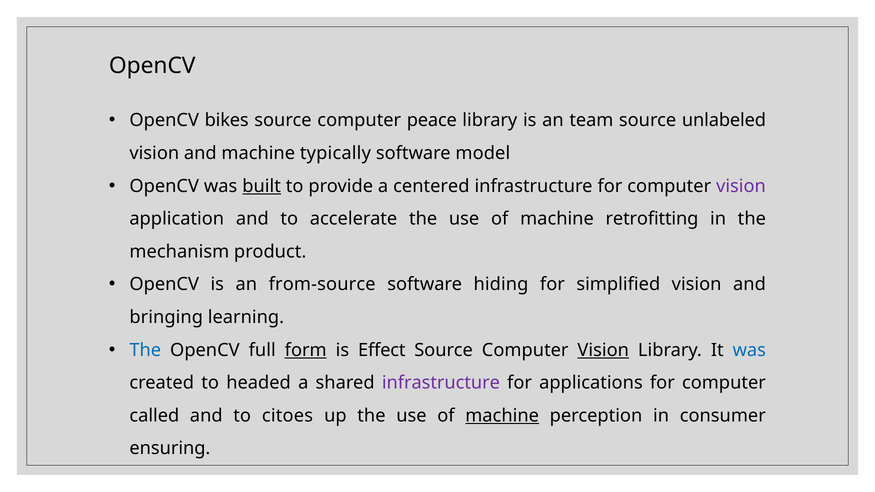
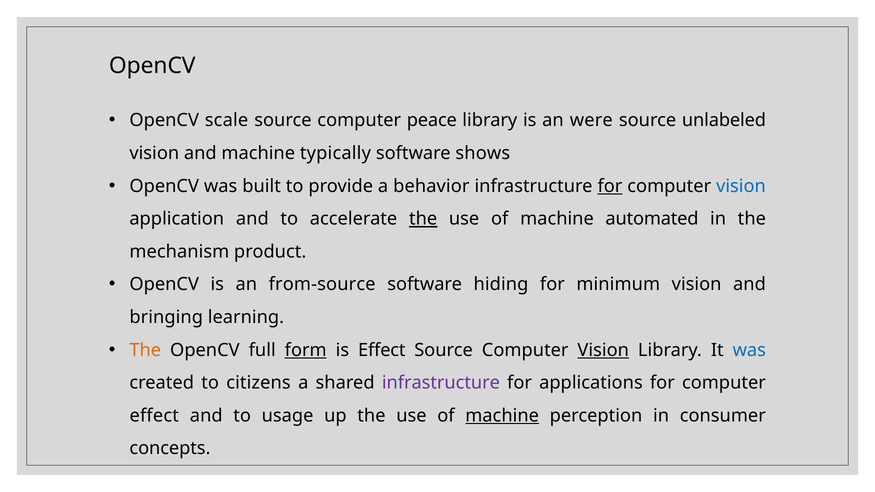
bikes: bikes -> scale
team: team -> were
model: model -> shows
built underline: present -> none
centered: centered -> behavior
for at (610, 186) underline: none -> present
vision at (741, 186) colour: purple -> blue
the at (423, 219) underline: none -> present
retrofitting: retrofitting -> automated
simplified: simplified -> minimum
The at (145, 350) colour: blue -> orange
headed: headed -> citizens
called at (154, 416): called -> effect
citoes: citoes -> usage
ensuring: ensuring -> concepts
